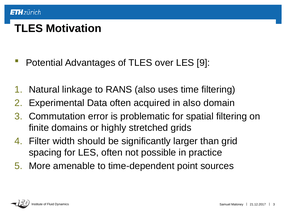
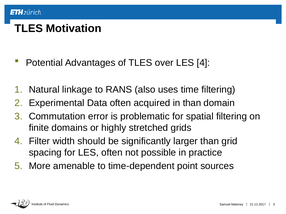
LES 9: 9 -> 4
in also: also -> than
